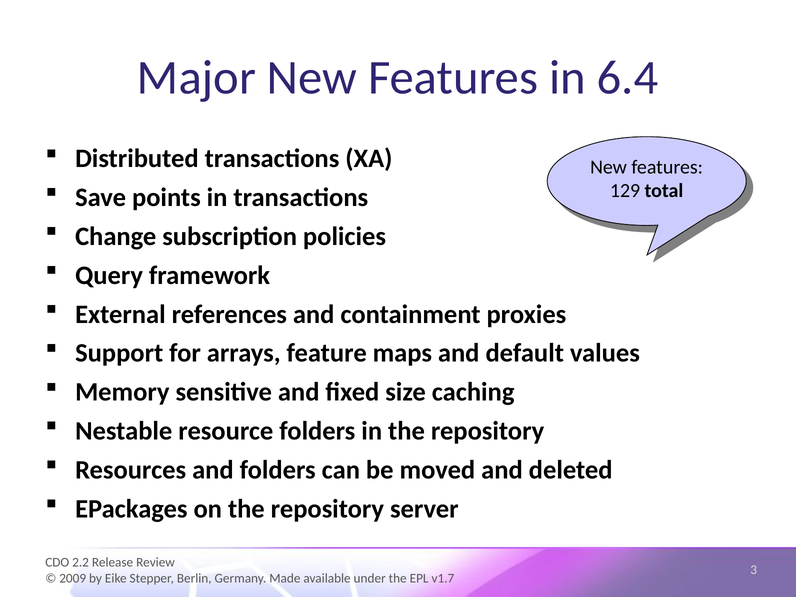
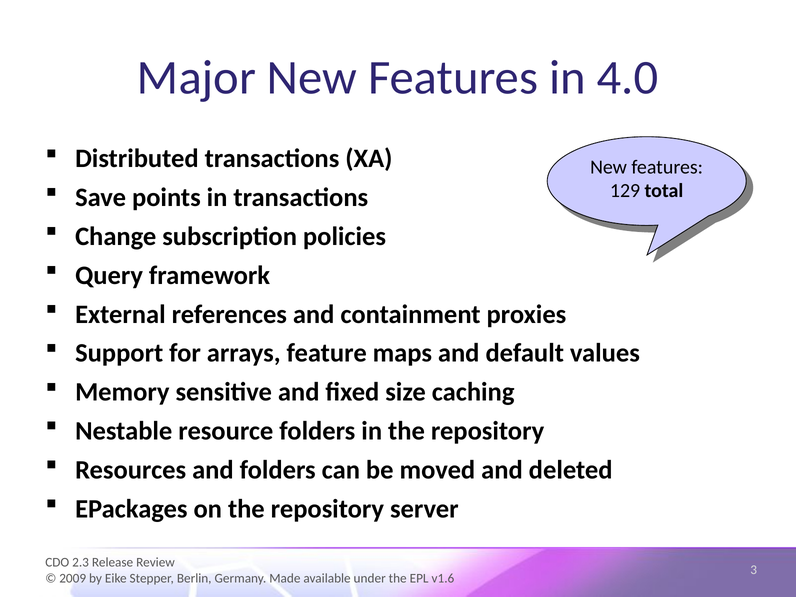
6.4: 6.4 -> 4.0
2.2: 2.2 -> 2.3
v1.7: v1.7 -> v1.6
